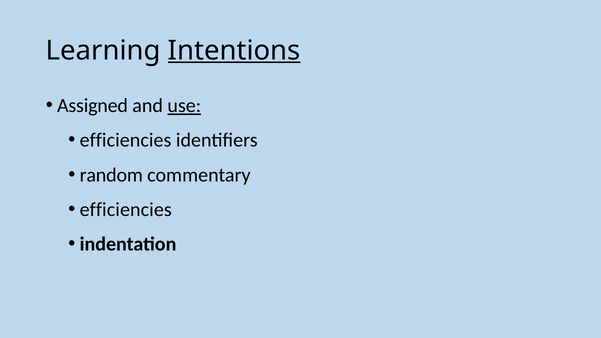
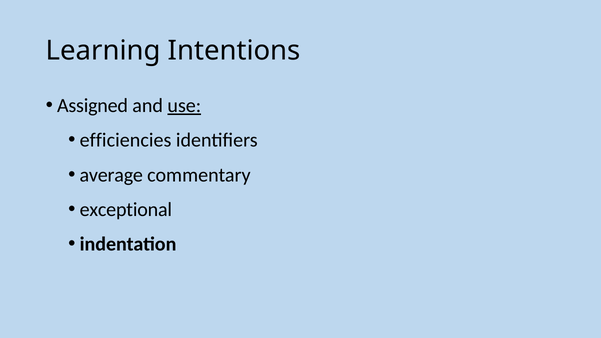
Intentions underline: present -> none
random: random -> average
efficiencies at (126, 210): efficiencies -> exceptional
